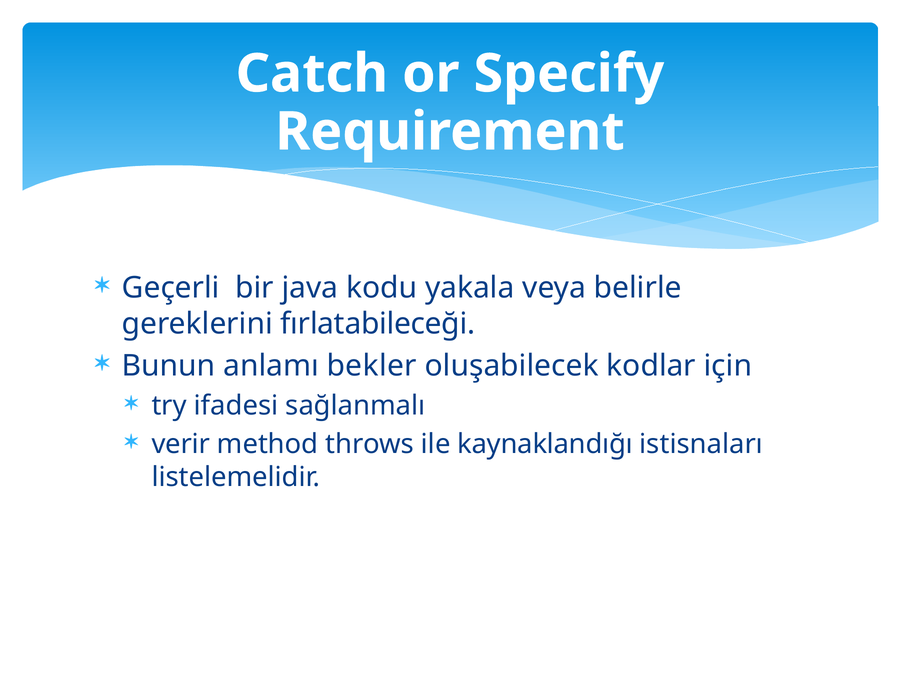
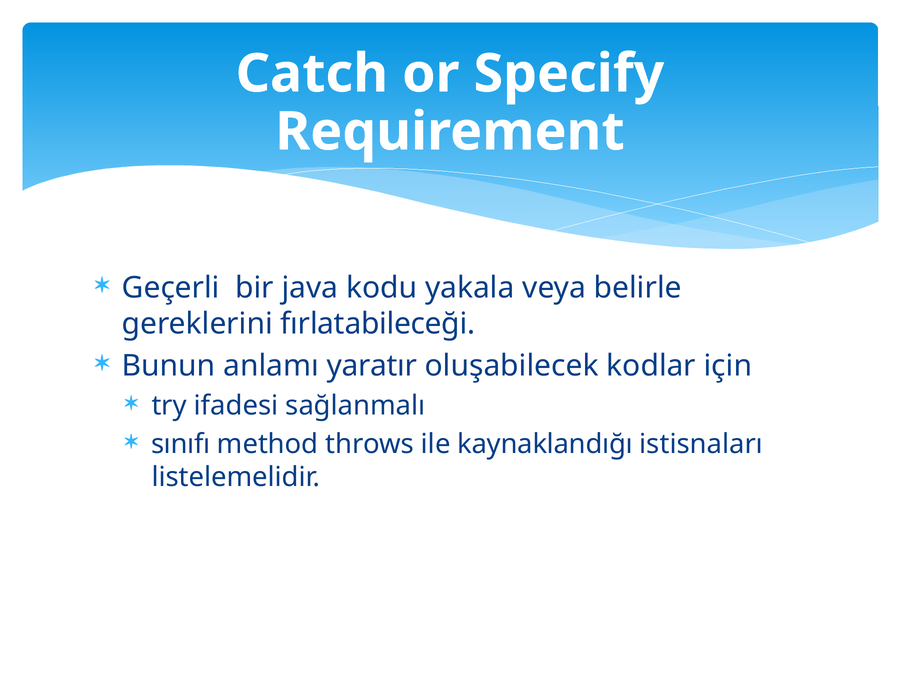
bekler: bekler -> yaratır
verir: verir -> sınıfı
